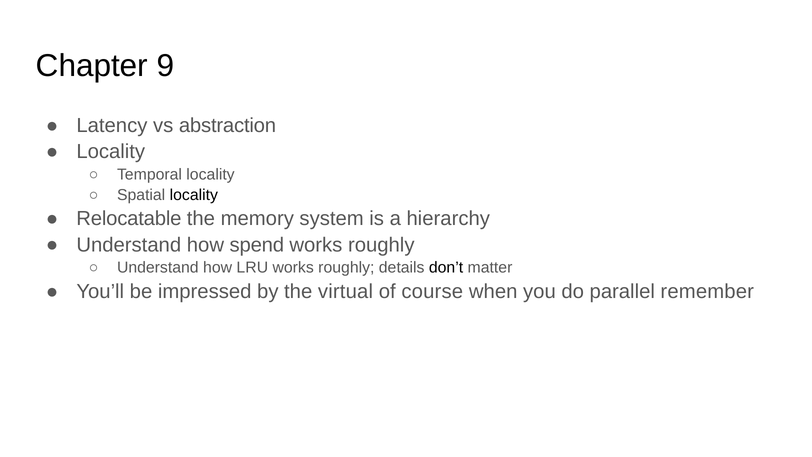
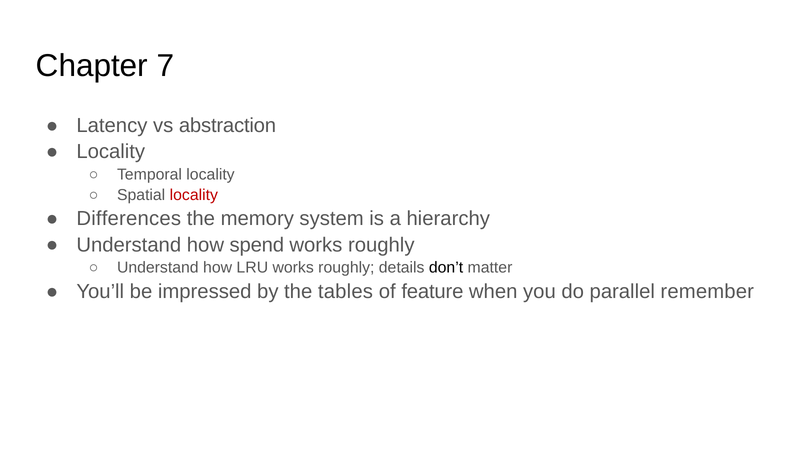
9: 9 -> 7
locality at (194, 195) colour: black -> red
Relocatable: Relocatable -> Differences
virtual: virtual -> tables
course: course -> feature
